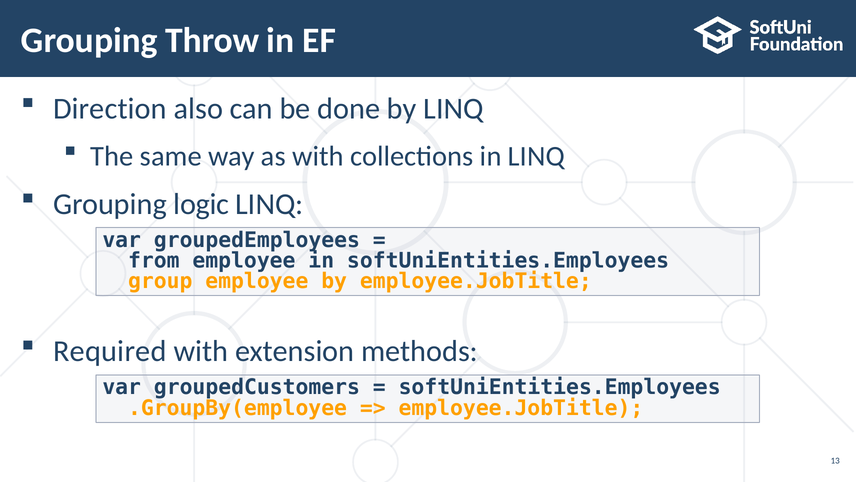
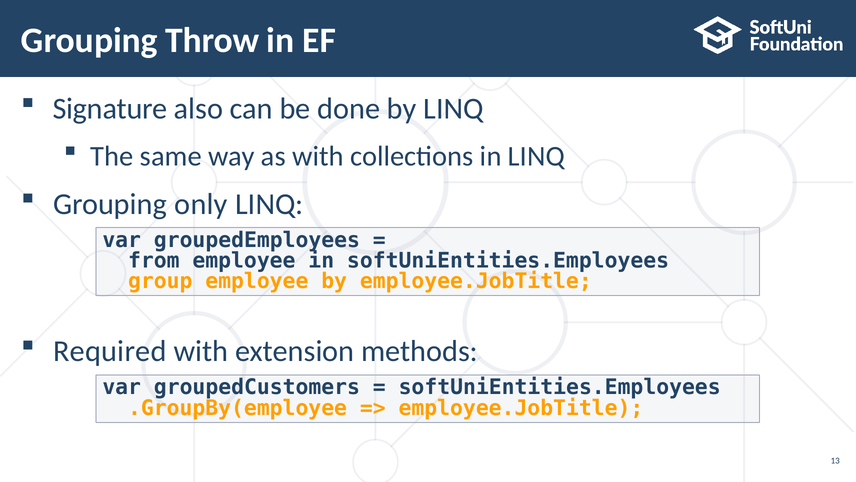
Direction: Direction -> Signature
logic: logic -> only
